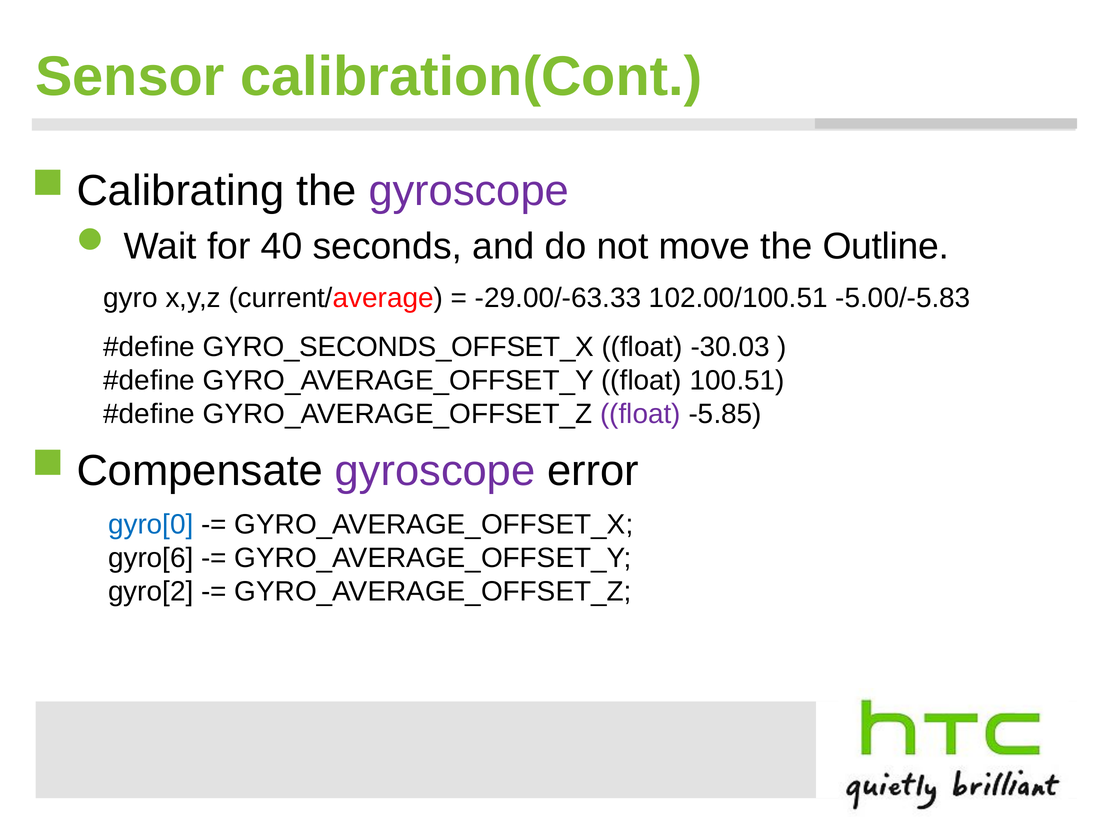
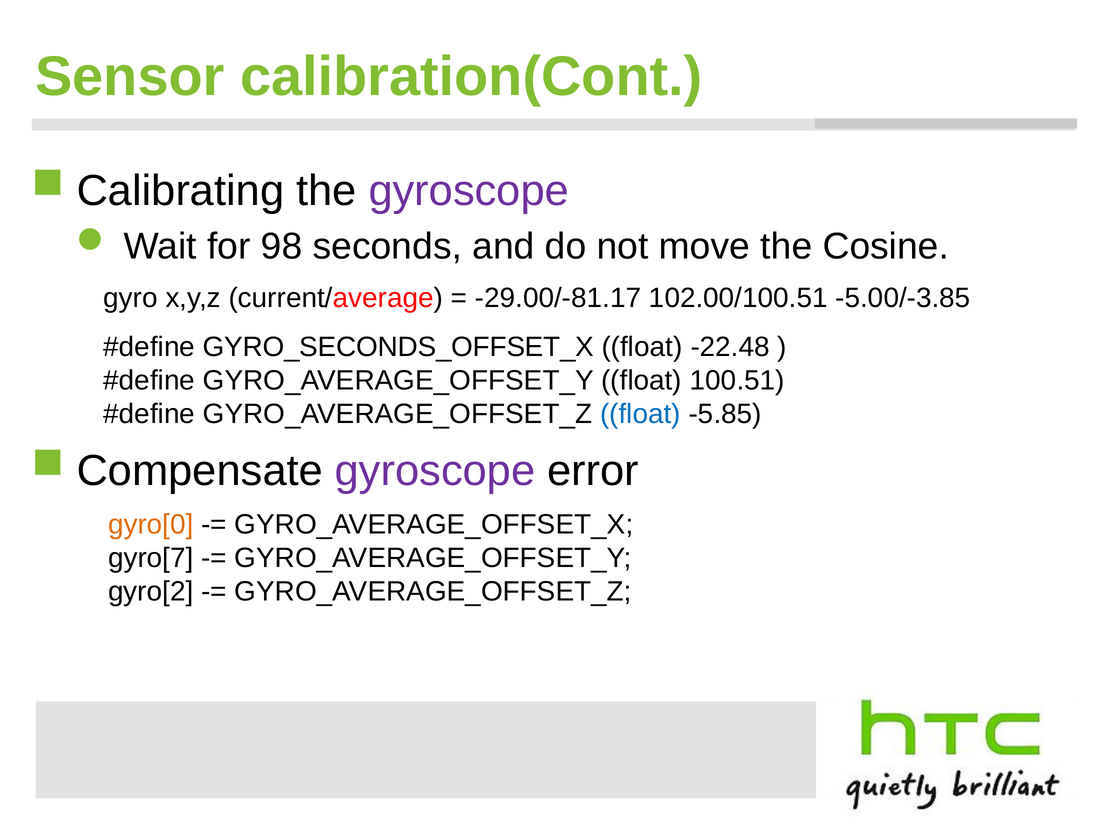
40: 40 -> 98
Outline: Outline -> Cosine
-29.00/-63.33: -29.00/-63.33 -> -29.00/-81.17
-5.00/-5.83: -5.00/-5.83 -> -5.00/-3.85
-30.03: -30.03 -> -22.48
float at (640, 414) colour: purple -> blue
gyro[0 colour: blue -> orange
gyro[6: gyro[6 -> gyro[7
